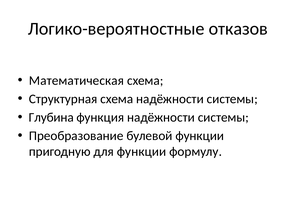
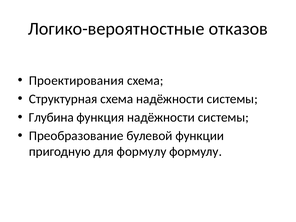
Математическая: Математическая -> Проектирования
для функции: функции -> формулу
